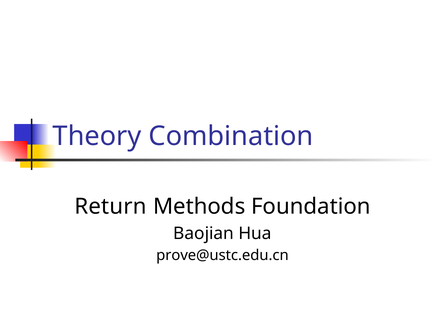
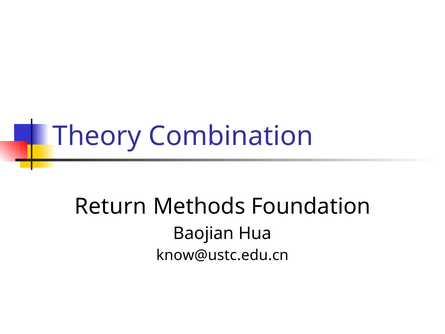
prove@ustc.edu.cn: prove@ustc.edu.cn -> know@ustc.edu.cn
